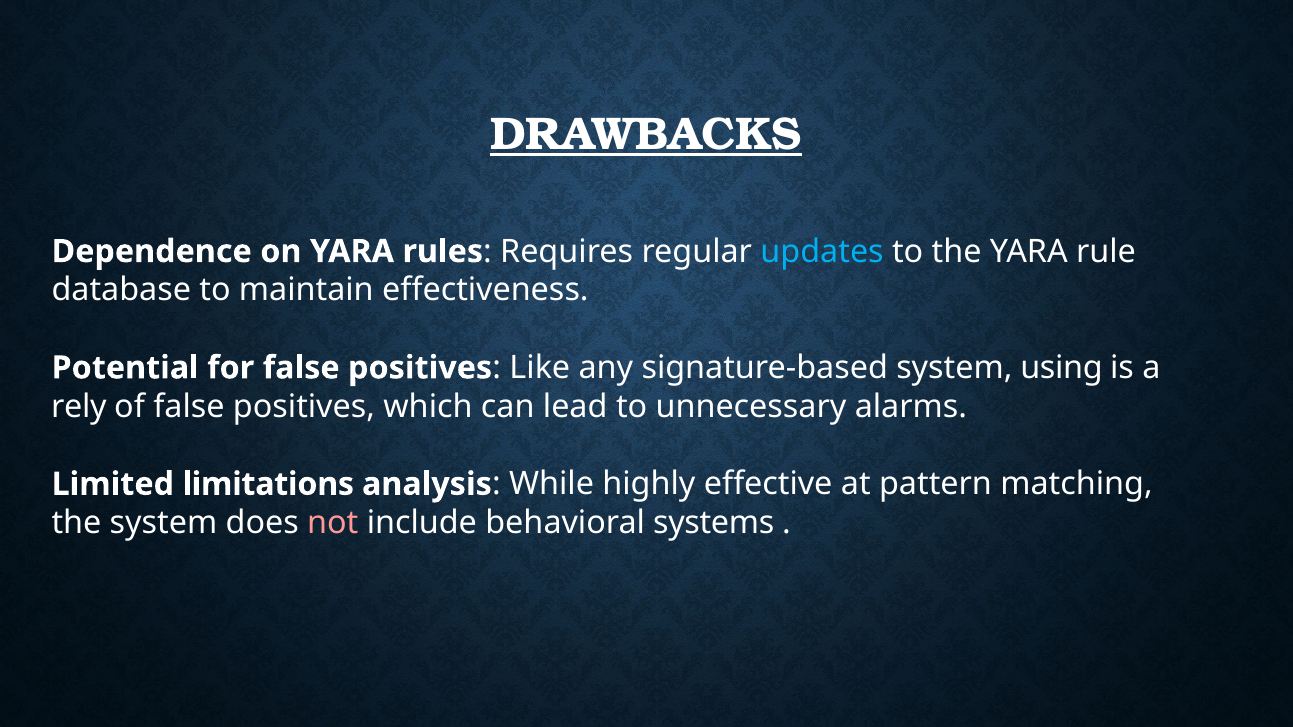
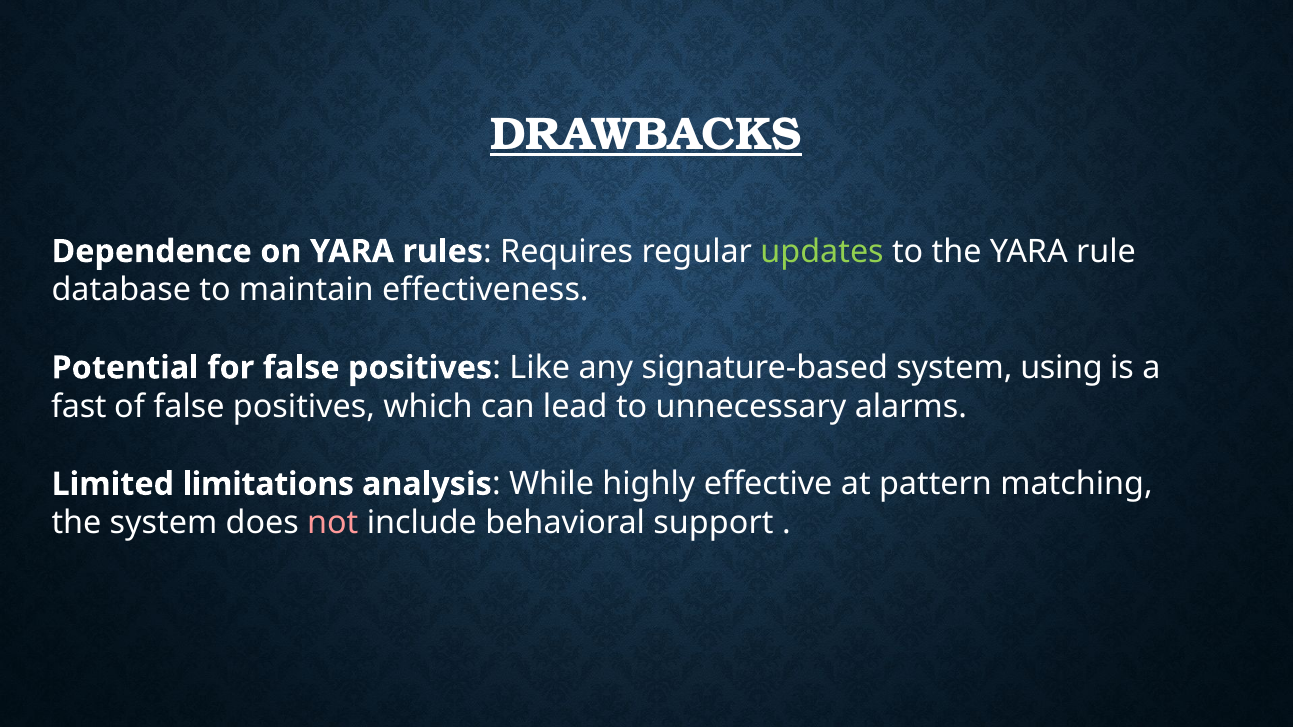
updates colour: light blue -> light green
rely: rely -> fast
systems: systems -> support
